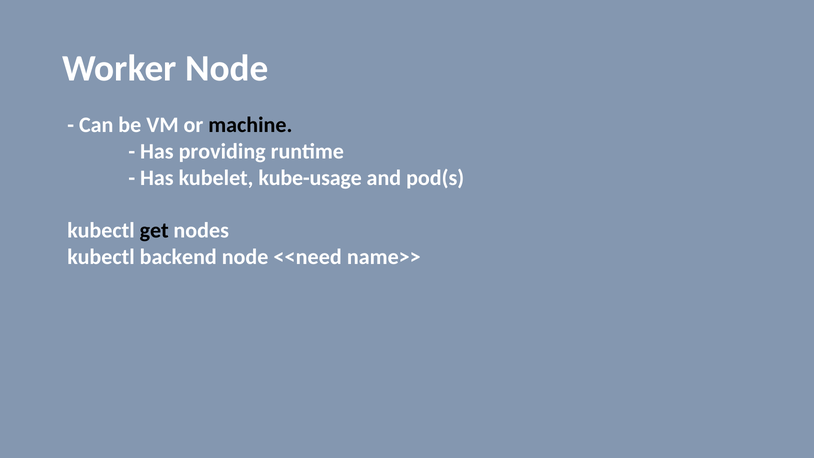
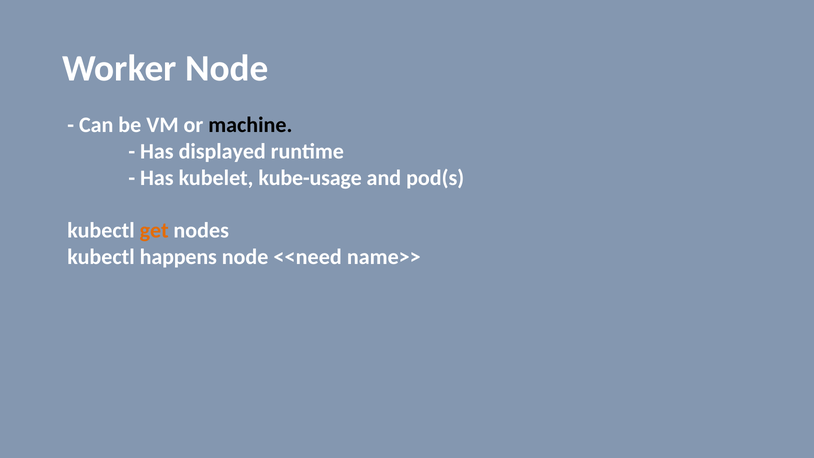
providing: providing -> displayed
get colour: black -> orange
backend: backend -> happens
